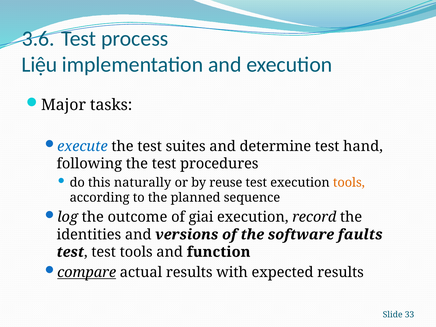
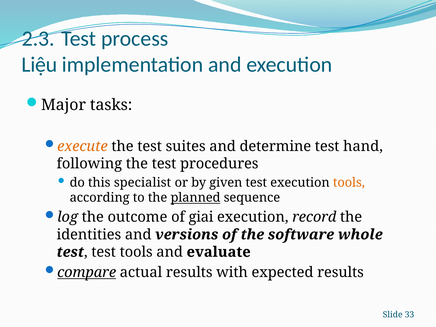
3.6: 3.6 -> 2.3
execute colour: blue -> orange
naturally: naturally -> specialist
reuse: reuse -> given
planned underline: none -> present
faults: faults -> whole
function: function -> evaluate
